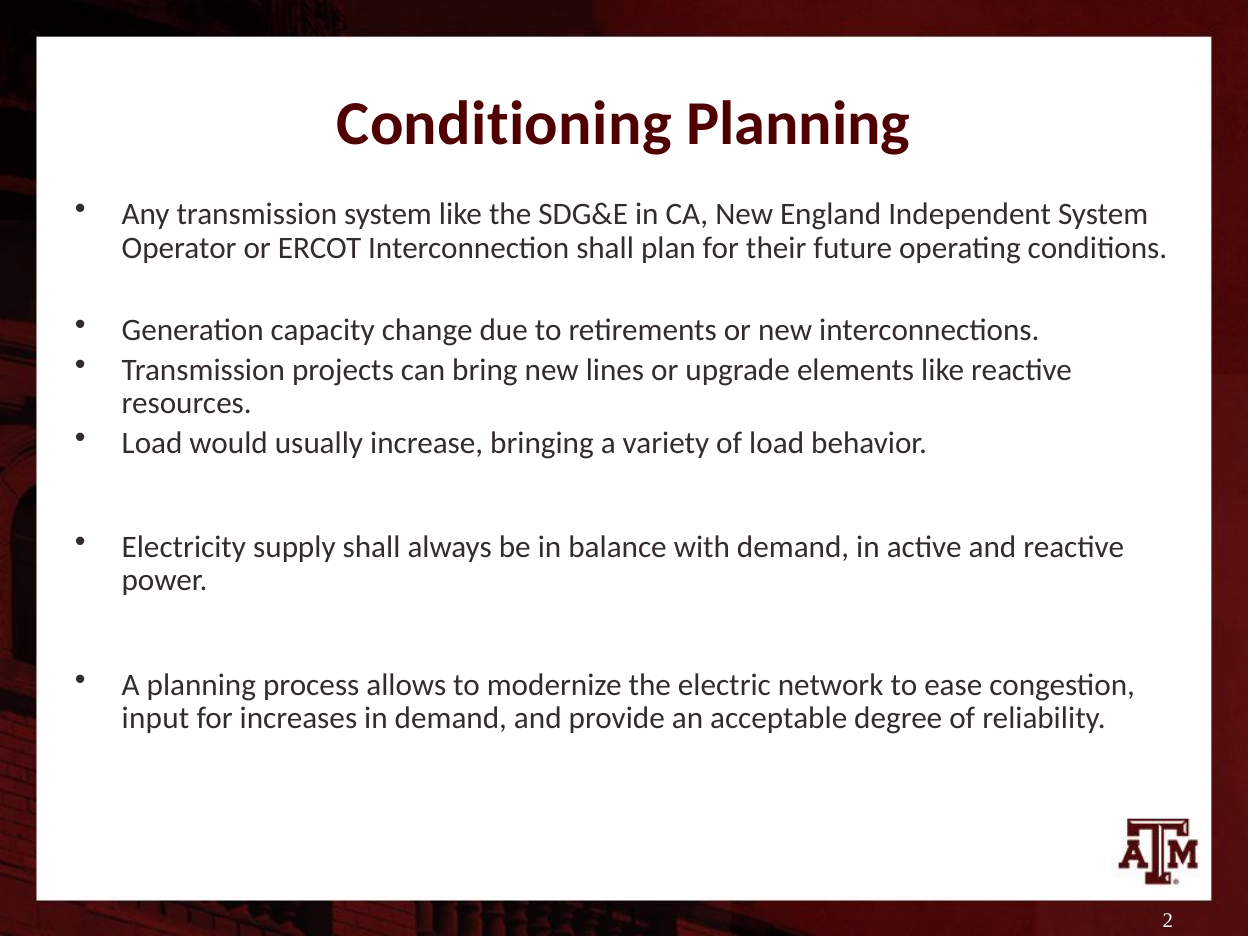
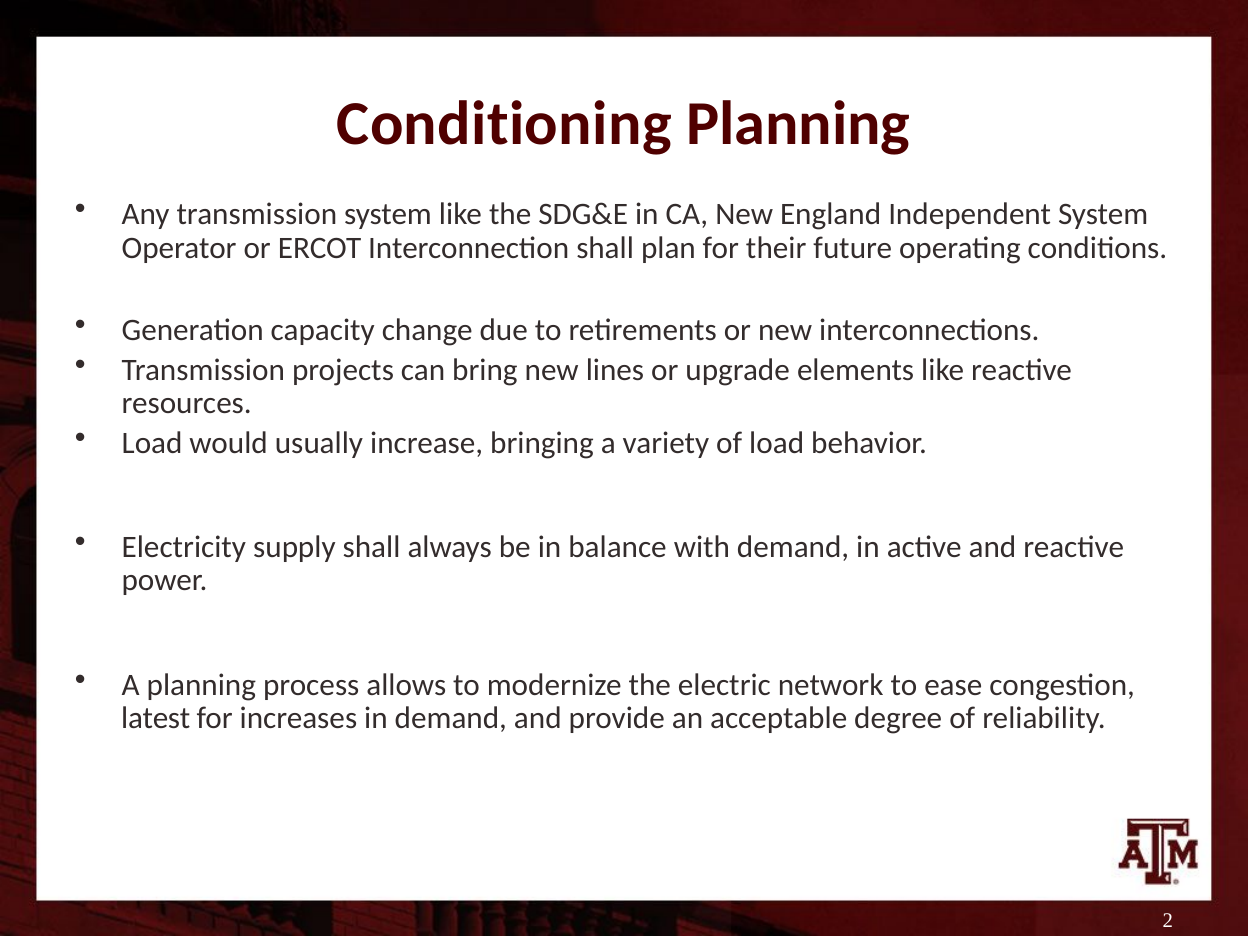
input: input -> latest
